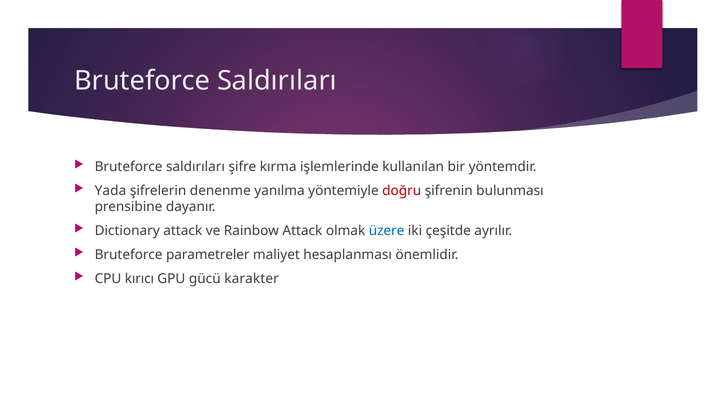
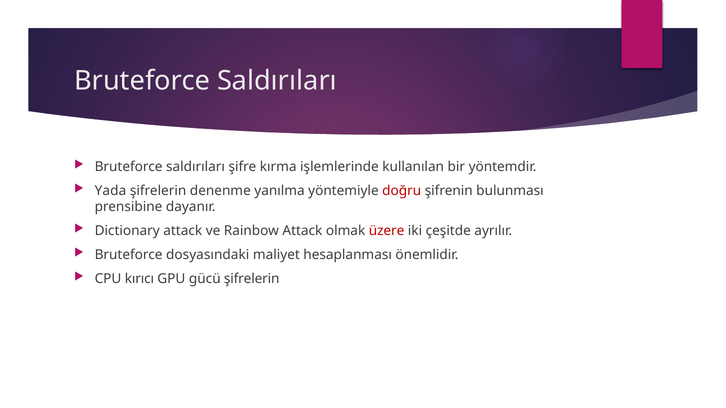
üzere colour: blue -> red
parametreler: parametreler -> dosyasındaki
gücü karakter: karakter -> şifrelerin
